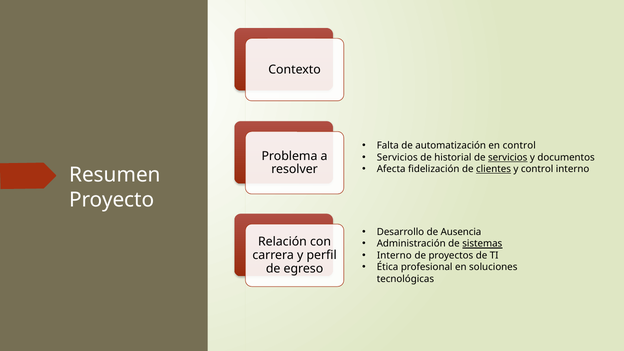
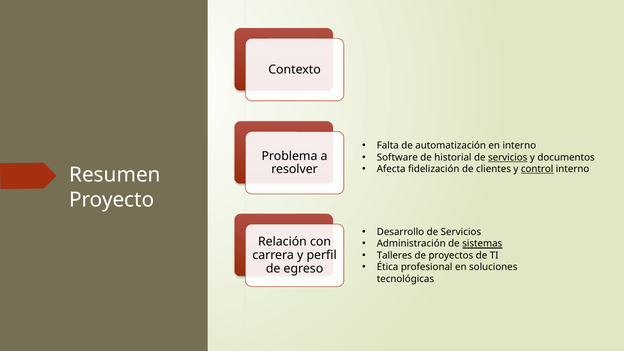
en control: control -> interno
Servicios at (397, 157): Servicios -> Software
clientes underline: present -> none
control at (537, 169) underline: none -> present
Desarrollo de Ausencia: Ausencia -> Servicios
Interno at (394, 255): Interno -> Talleres
